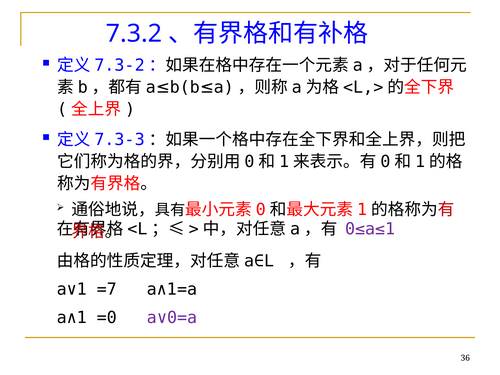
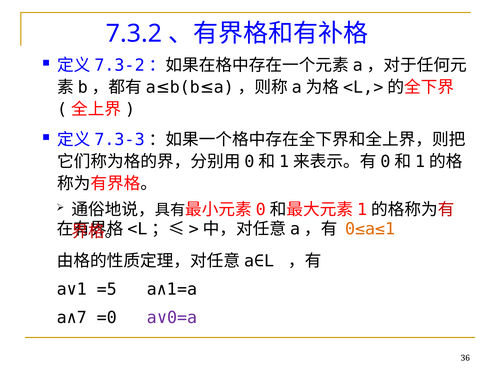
0≤a≤1 colour: purple -> orange
=7: =7 -> =5
a∧1: a∧1 -> a∧7
